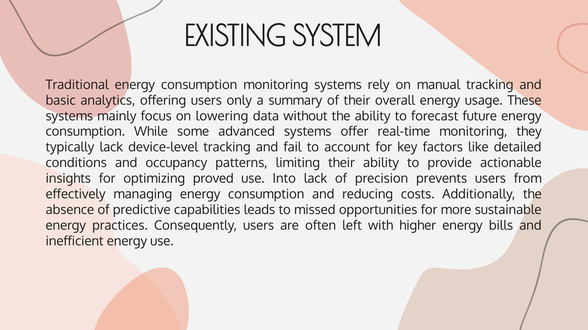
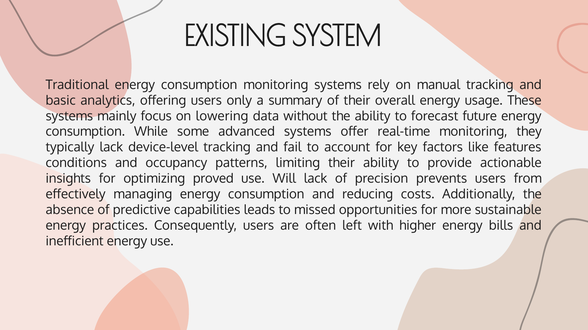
detailed: detailed -> features
Into: Into -> Will
